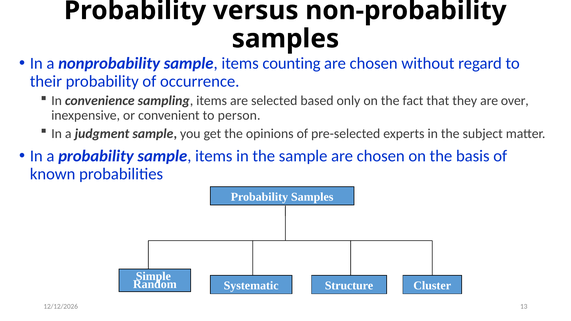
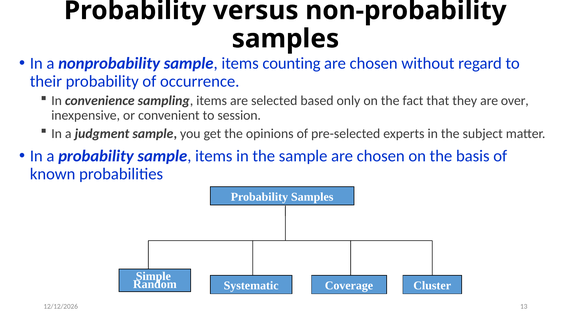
person: person -> session
Structure: Structure -> Coverage
